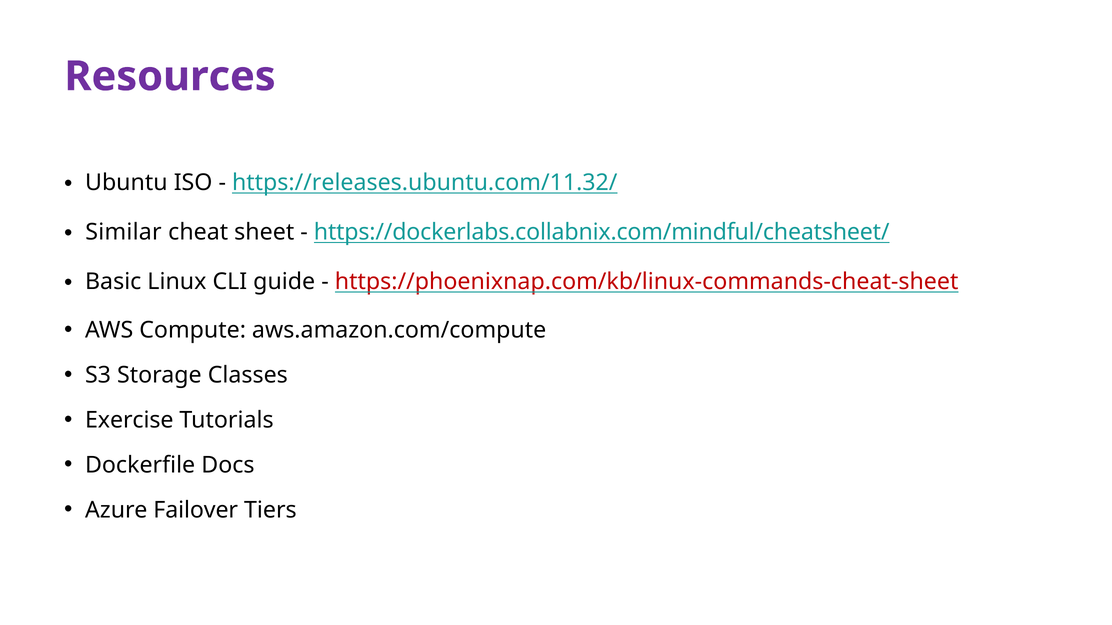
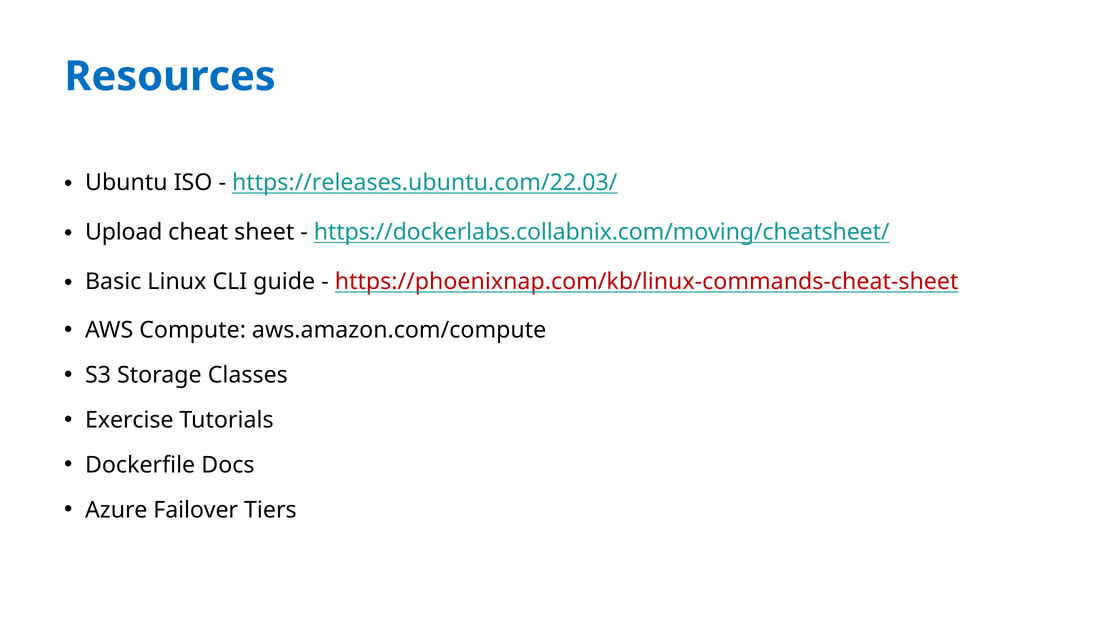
Resources colour: purple -> blue
https://releases.ubuntu.com/11.32/: https://releases.ubuntu.com/11.32/ -> https://releases.ubuntu.com/22.03/
Similar: Similar -> Upload
https://dockerlabs.collabnix.com/mindful/cheatsheet/: https://dockerlabs.collabnix.com/mindful/cheatsheet/ -> https://dockerlabs.collabnix.com/moving/cheatsheet/
